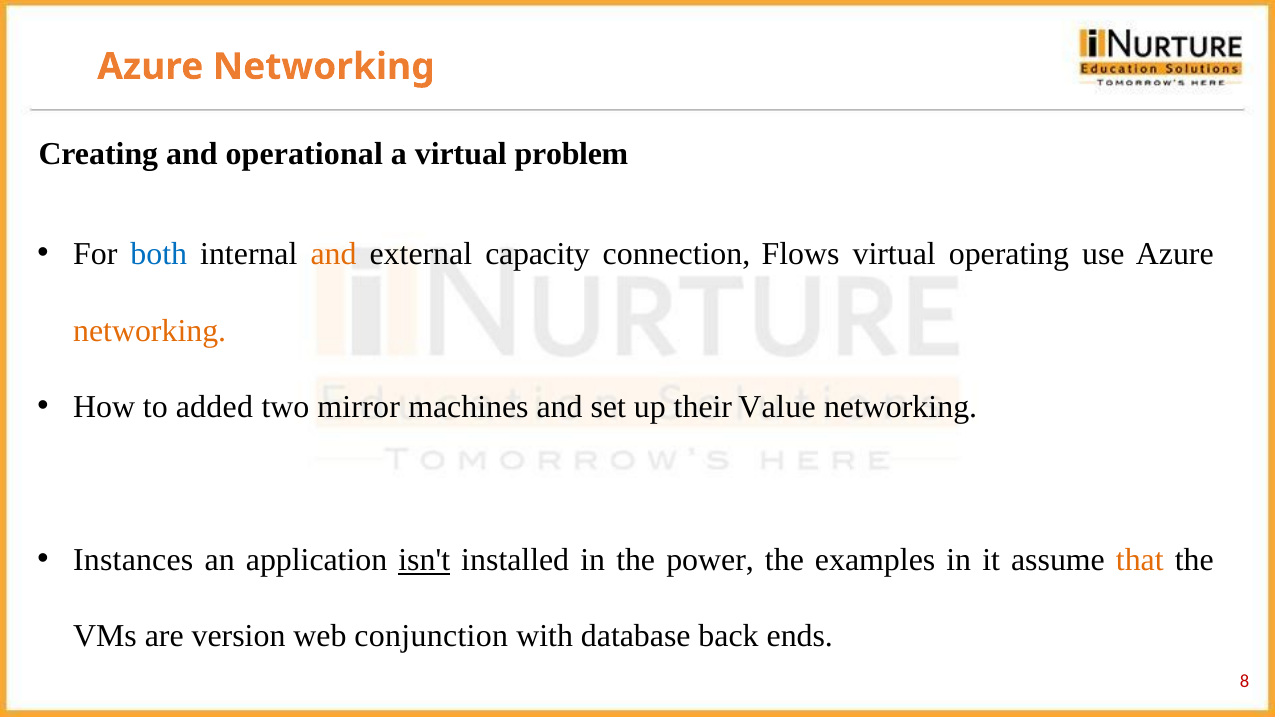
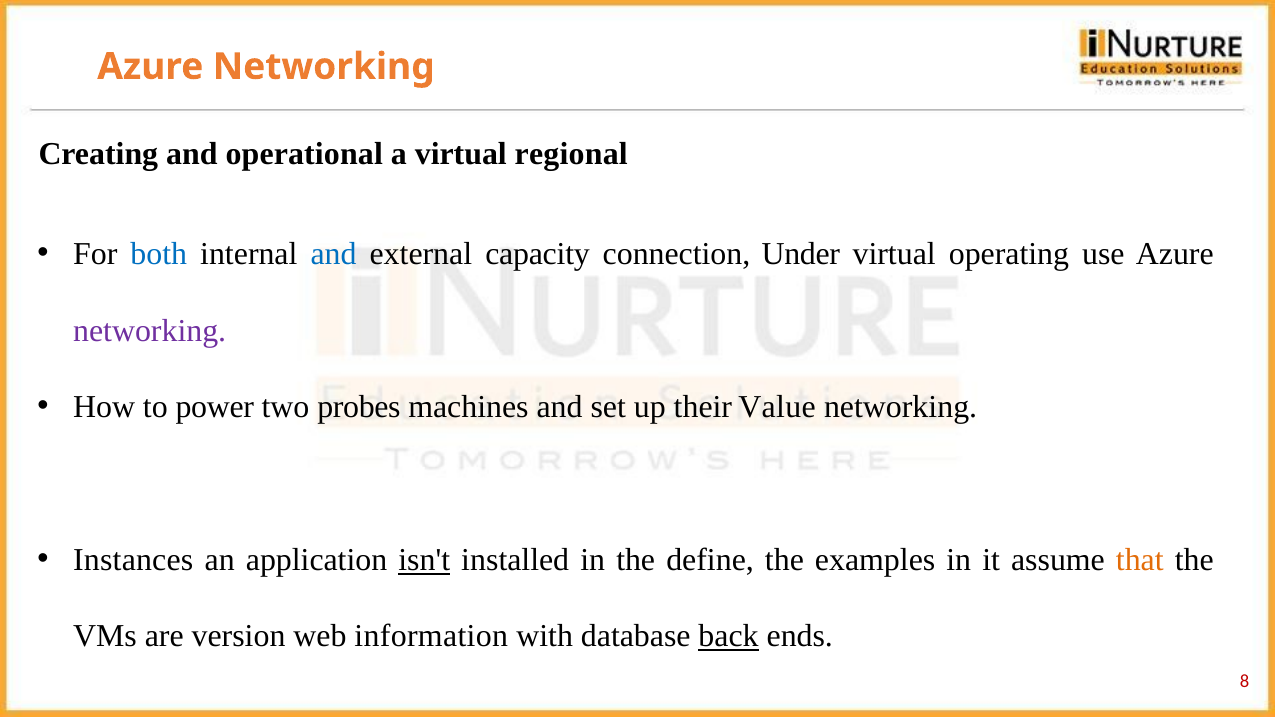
problem: problem -> regional
and at (334, 254) colour: orange -> blue
Flows: Flows -> Under
networking at (150, 331) colour: orange -> purple
added: added -> power
mirror: mirror -> probes
power: power -> define
conjunction: conjunction -> information
back underline: none -> present
